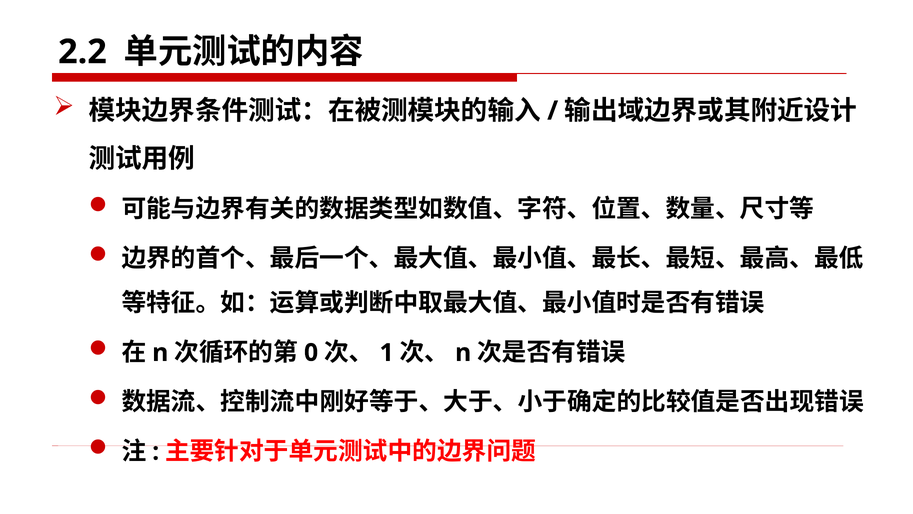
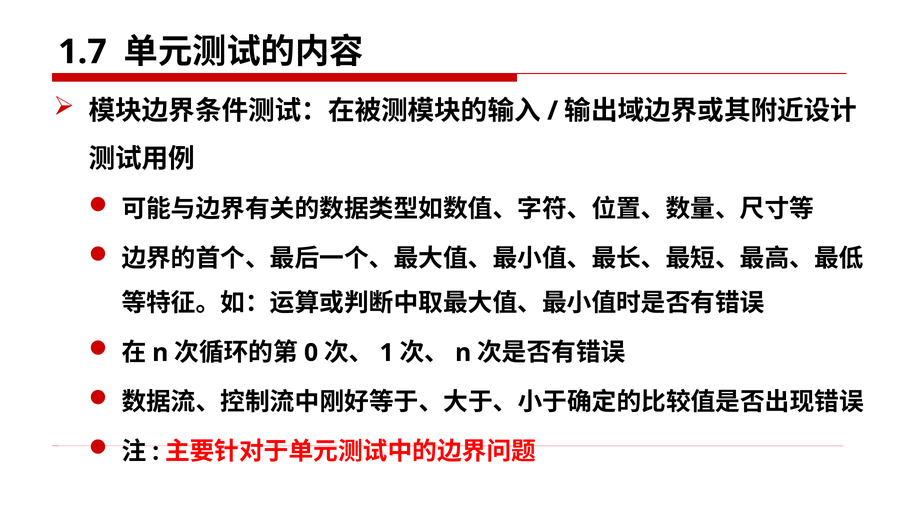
2.2: 2.2 -> 1.7
